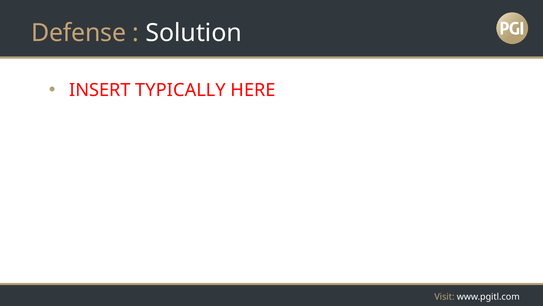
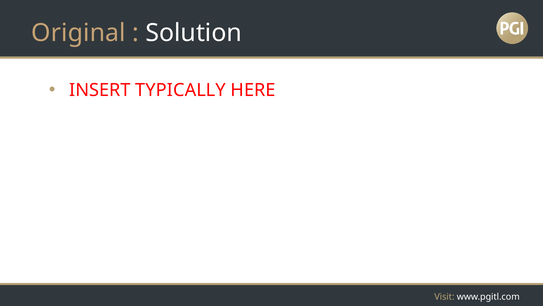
Defense: Defense -> Original
